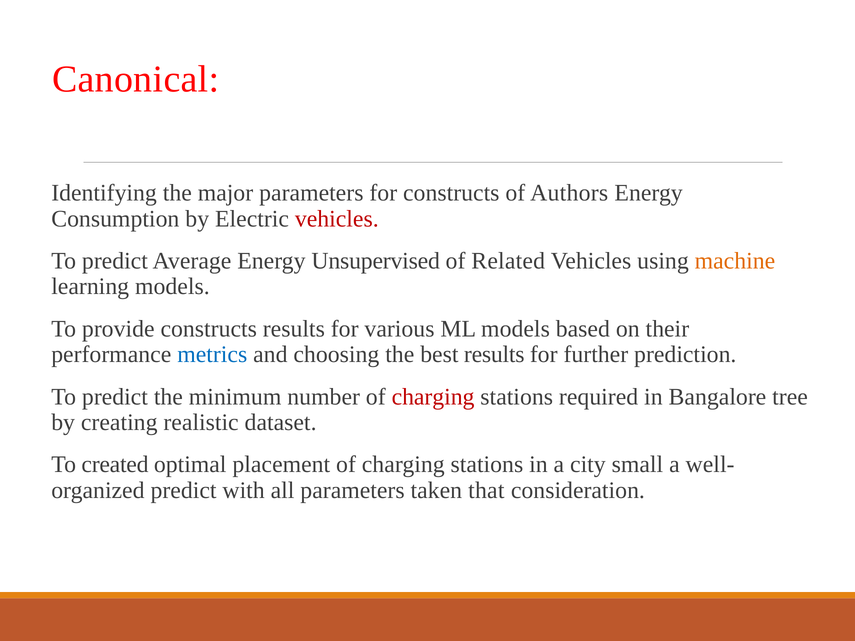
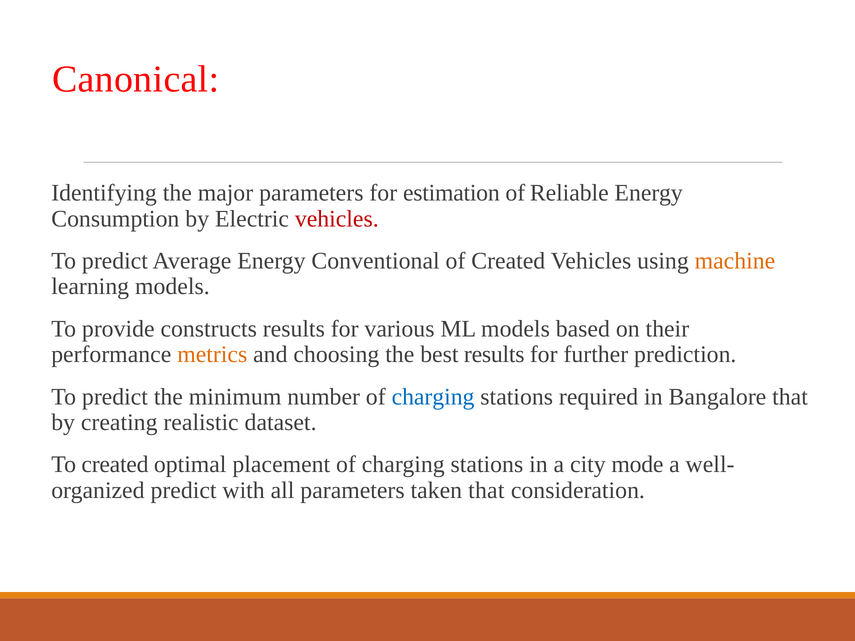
for constructs: constructs -> estimation
Authors: Authors -> Reliable
Unsupervised: Unsupervised -> Conventional
of Related: Related -> Created
metrics colour: blue -> orange
charging at (433, 397) colour: red -> blue
Bangalore tree: tree -> that
small: small -> mode
